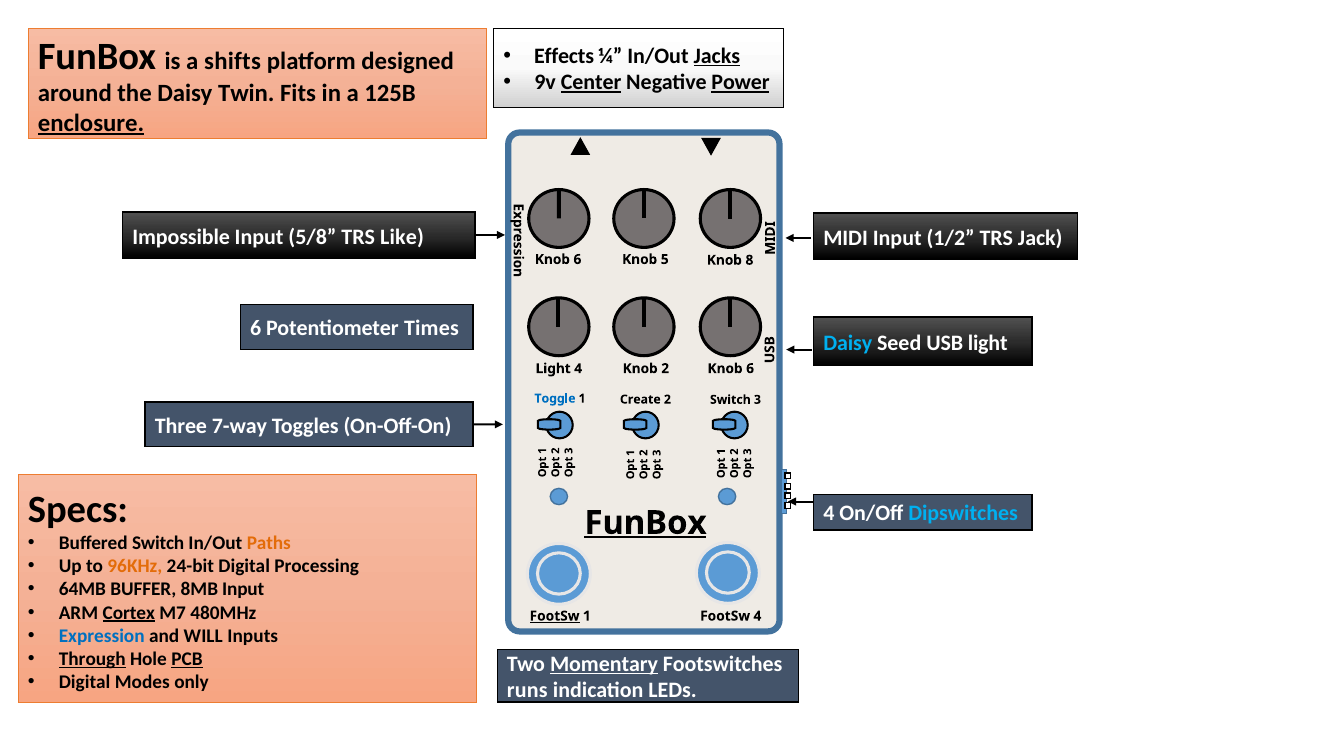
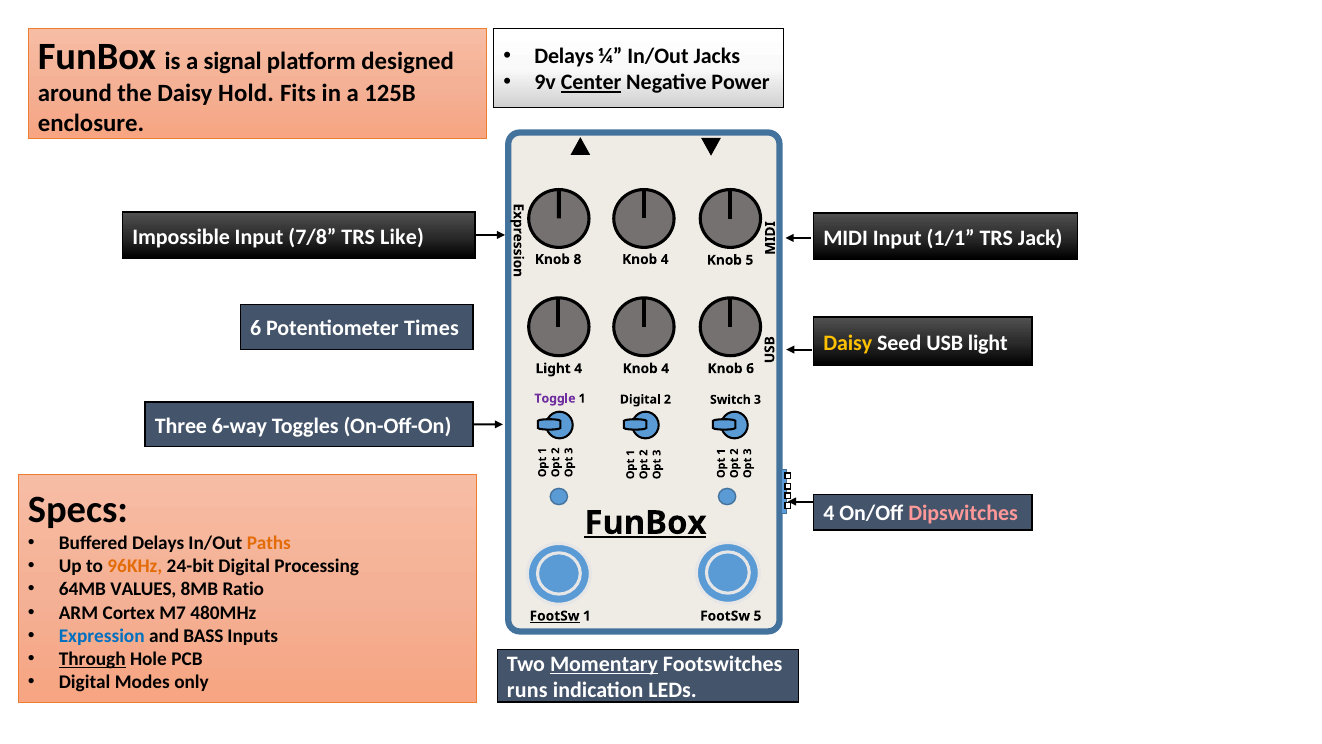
shifts: shifts -> signal
Effects at (564, 56): Effects -> Delays
Jacks underline: present -> none
Power underline: present -> none
Twin: Twin -> Hold
enclosure underline: present -> none
5/8: 5/8 -> 7/8
1/2: 1/2 -> 1/1
6 at (577, 259): 6 -> 8
5 at (665, 259): 5 -> 4
Knob 8: 8 -> 5
Daisy at (848, 343) colour: light blue -> yellow
2 at (665, 368): 2 -> 4
Toggle colour: blue -> purple
1 Create: Create -> Digital
7-way: 7-way -> 6-way
Dipswitches colour: light blue -> pink
Buffered Switch: Switch -> Delays
BUFFER: BUFFER -> VALUES
8MB Input: Input -> Ratio
Cortex underline: present -> none
FootSw 4: 4 -> 5
WILL: WILL -> BASS
PCB underline: present -> none
